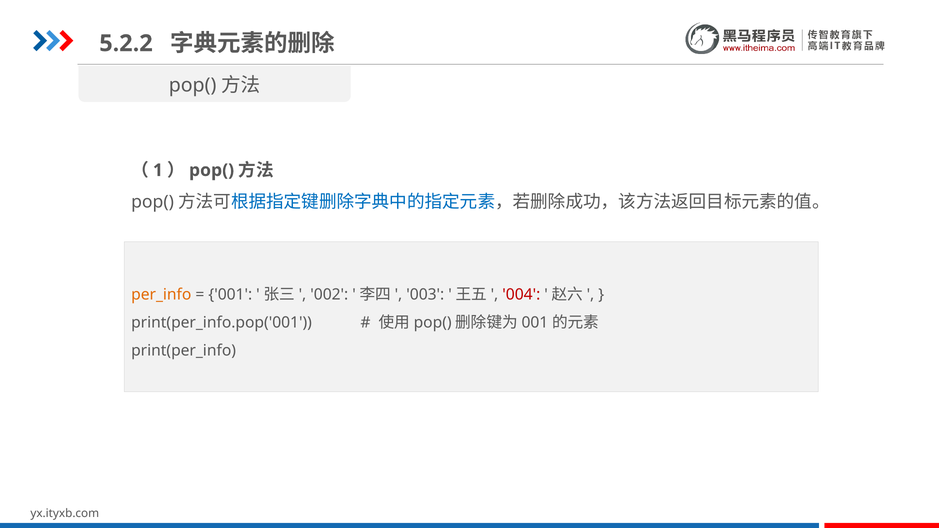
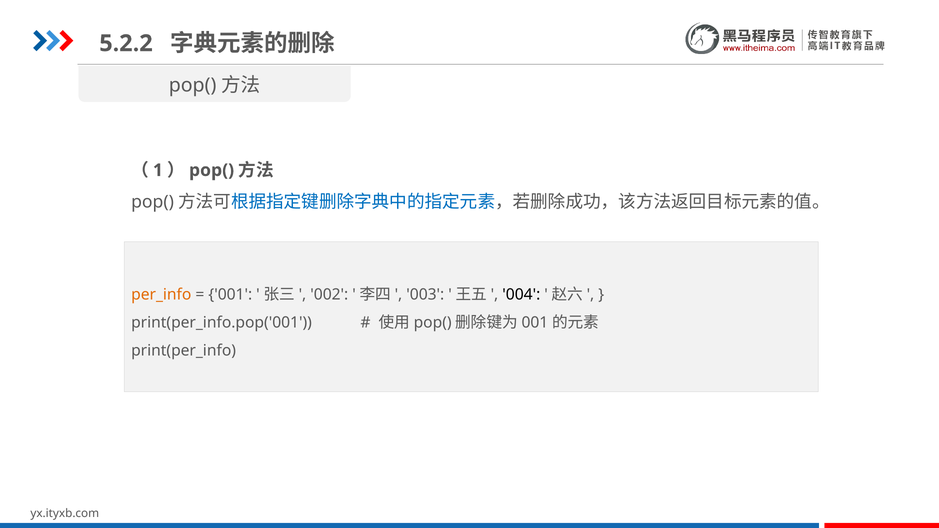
004 colour: red -> black
